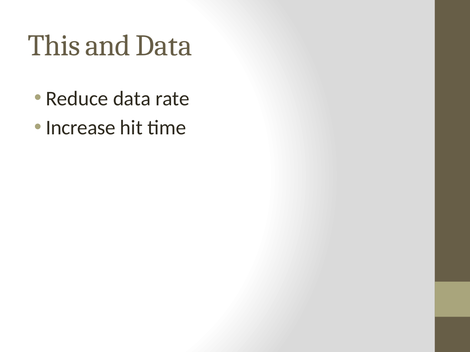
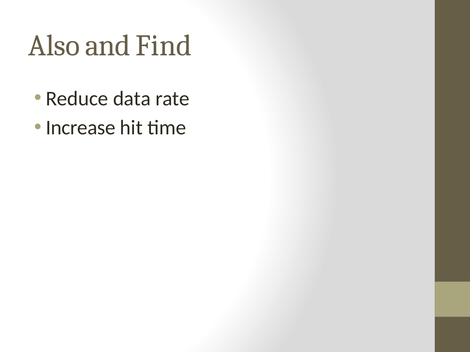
This: This -> Also
and Data: Data -> Find
